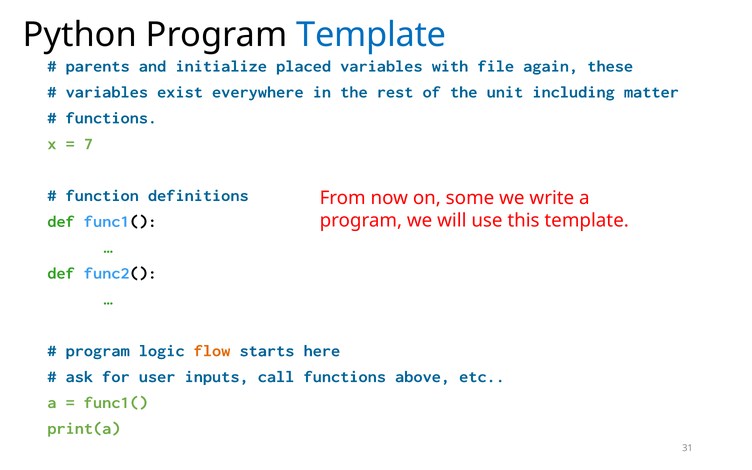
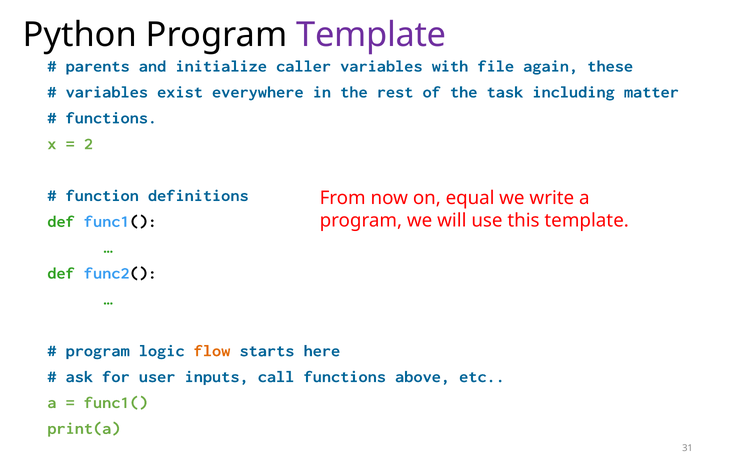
Template at (371, 35) colour: blue -> purple
placed: placed -> caller
unit: unit -> task
7: 7 -> 2
some: some -> equal
